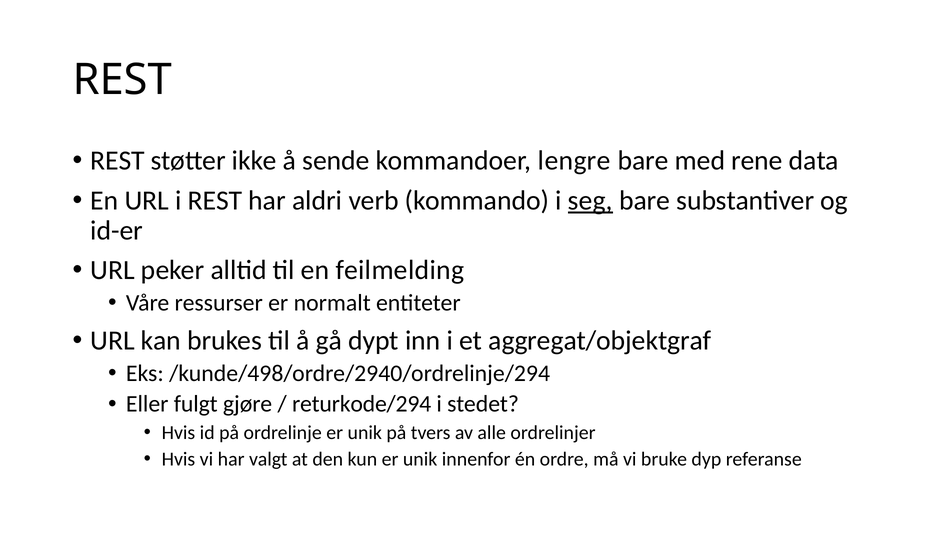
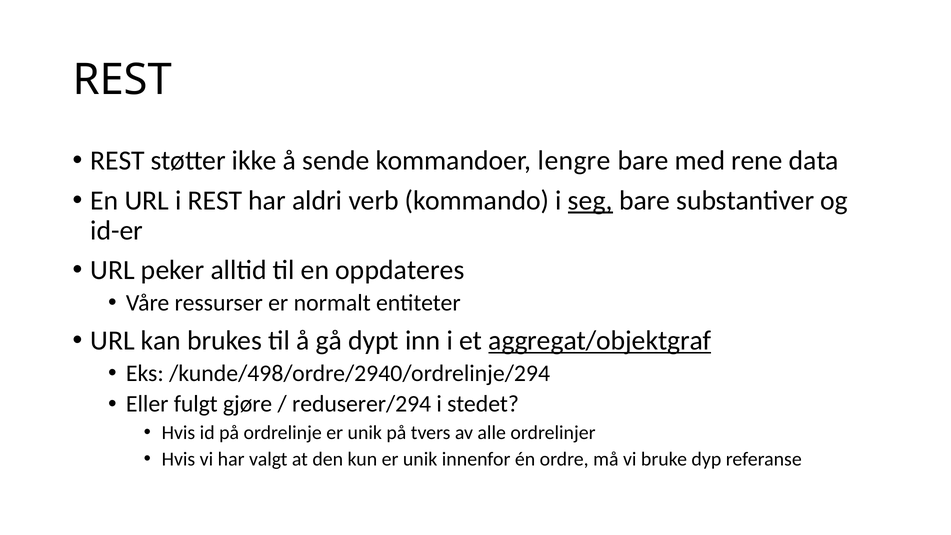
feilmelding: feilmelding -> oppdateres
aggregat/objektgraf underline: none -> present
returkode/294: returkode/294 -> reduserer/294
